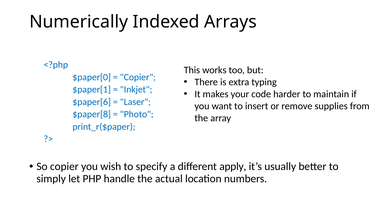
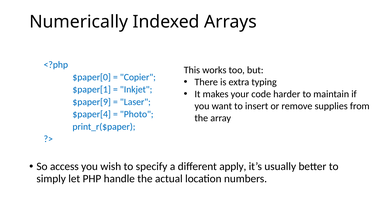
$paper[6: $paper[6 -> $paper[9
$paper[8: $paper[8 -> $paper[4
So copier: copier -> access
